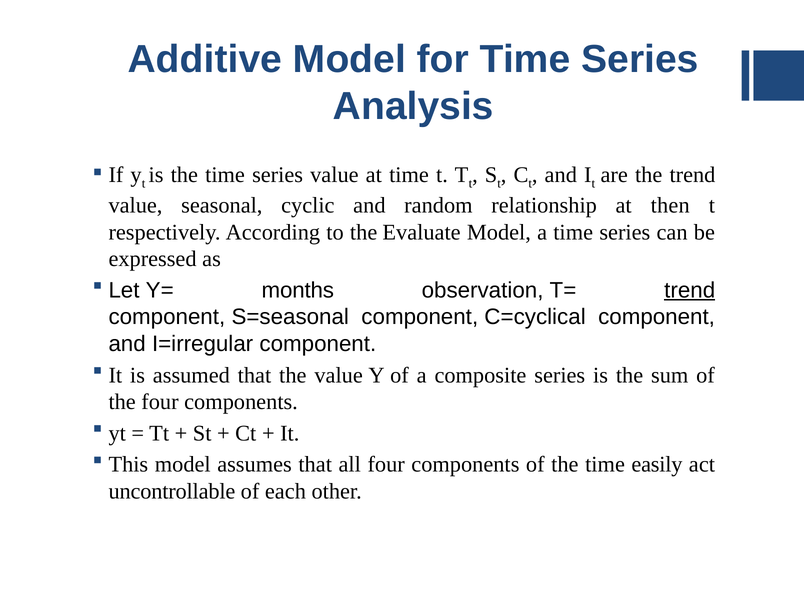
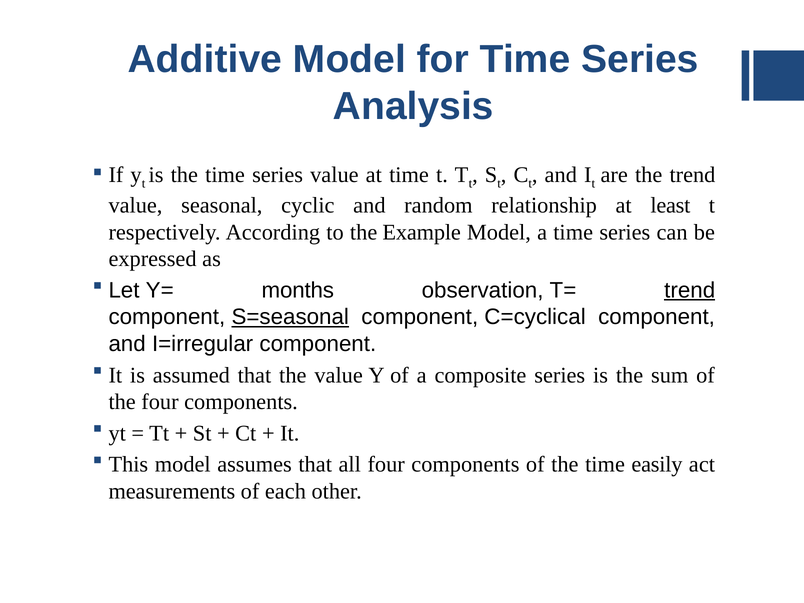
then: then -> least
Evaluate: Evaluate -> Example
S=seasonal underline: none -> present
uncontrollable: uncontrollable -> measurements
